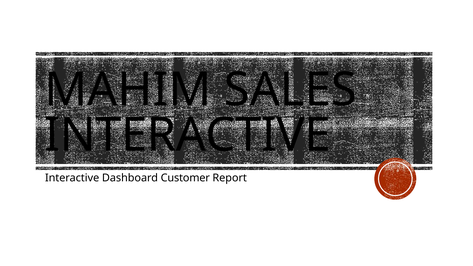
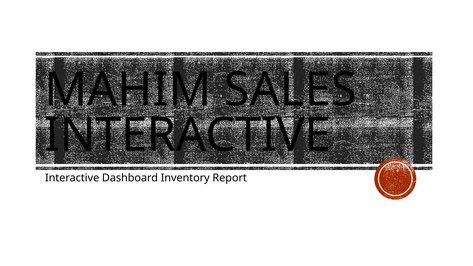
Customer: Customer -> Inventory
